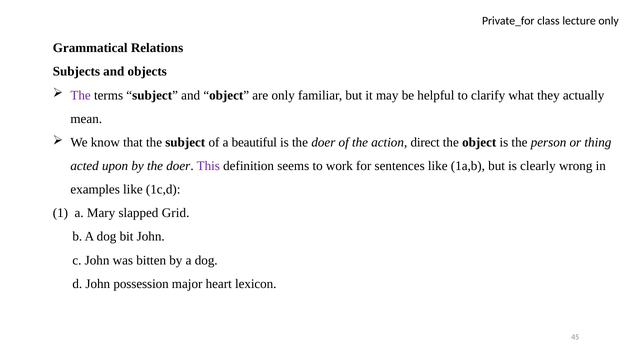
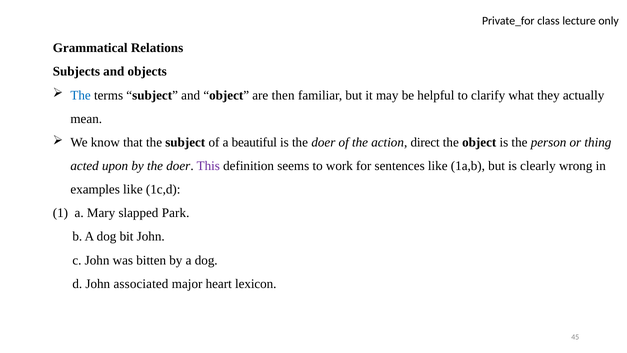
The at (81, 95) colour: purple -> blue
are only: only -> then
Grid: Grid -> Park
possession: possession -> associated
